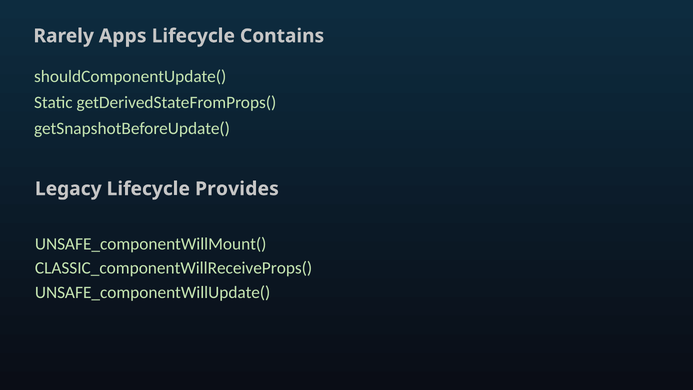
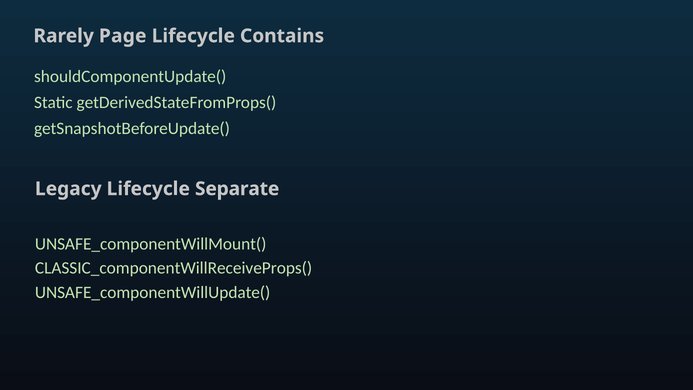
Apps: Apps -> Page
Provides: Provides -> Separate
